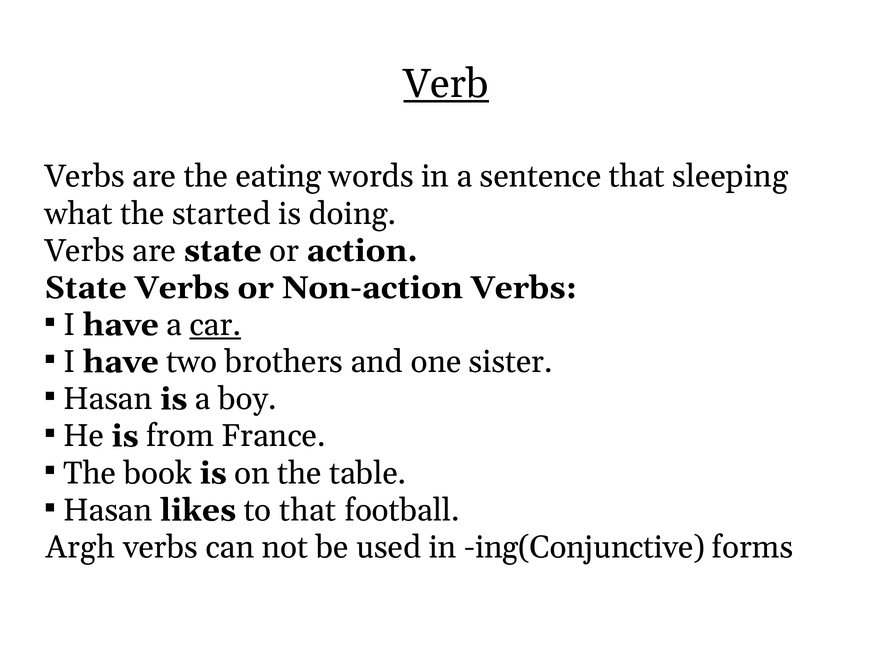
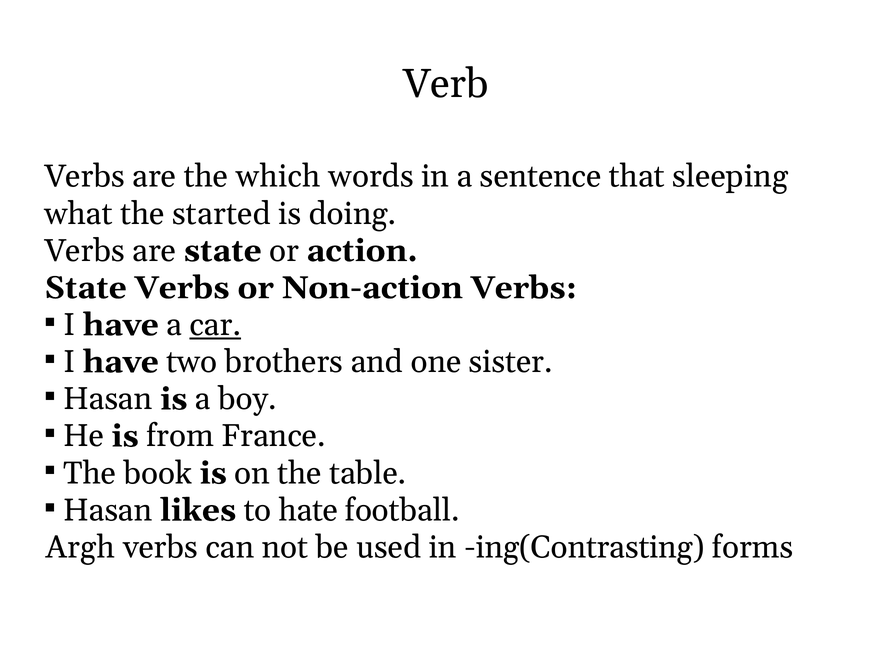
Verb underline: present -> none
eating: eating -> which
to that: that -> hate
ing(Conjunctive: ing(Conjunctive -> ing(Contrasting
